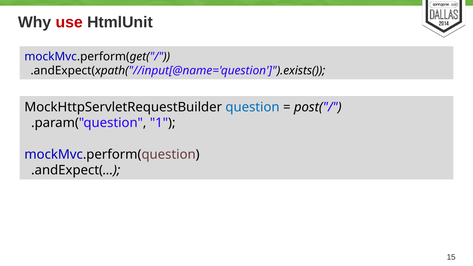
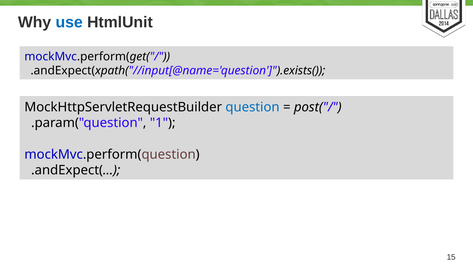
use colour: red -> blue
